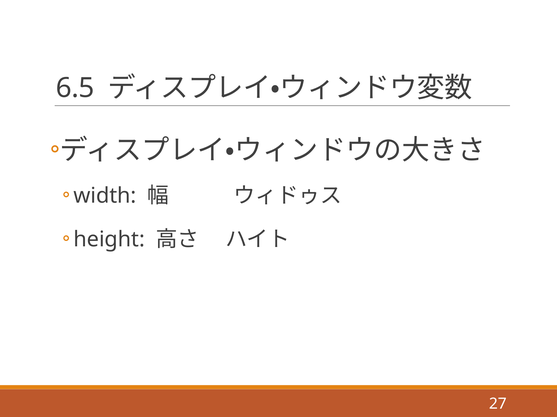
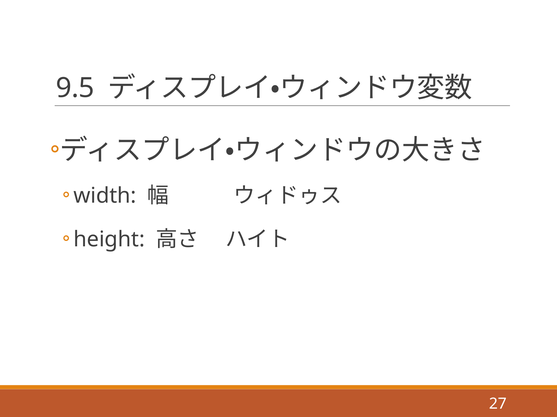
6.5: 6.5 -> 9.5
